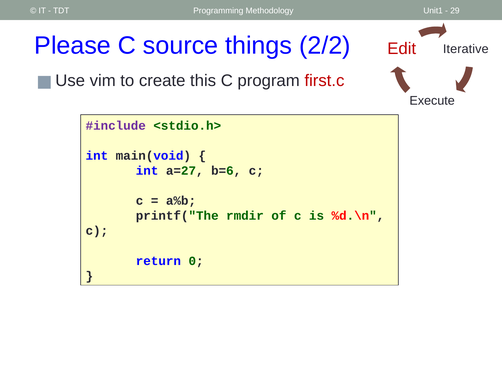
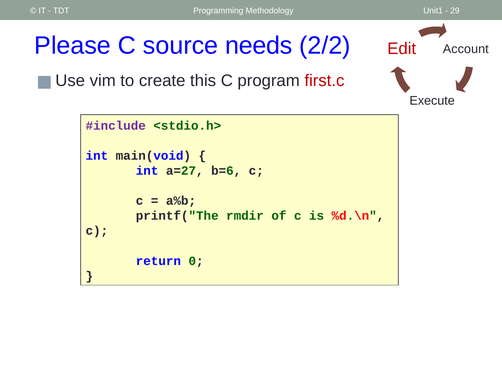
things: things -> needs
Iterative: Iterative -> Account
